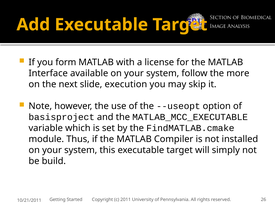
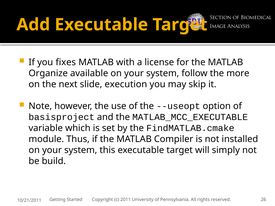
form: form -> fixes
Interface: Interface -> Organize
